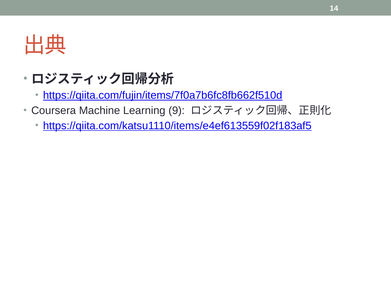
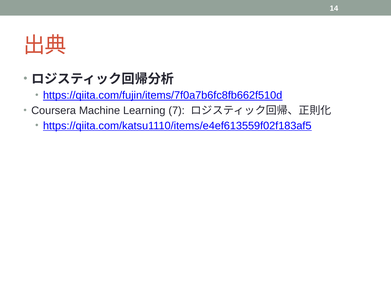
9: 9 -> 7
